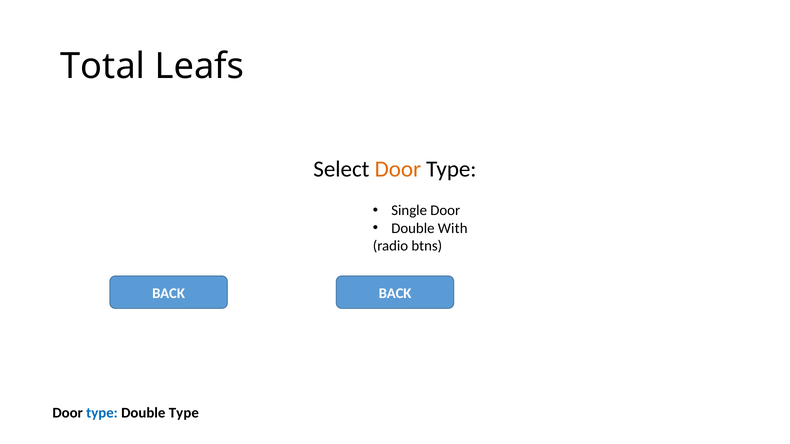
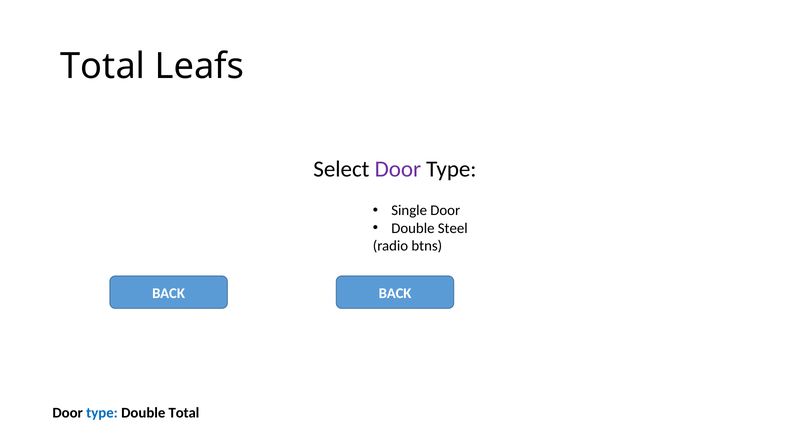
Door at (398, 169) colour: orange -> purple
With: With -> Steel
Double Type: Type -> Total
